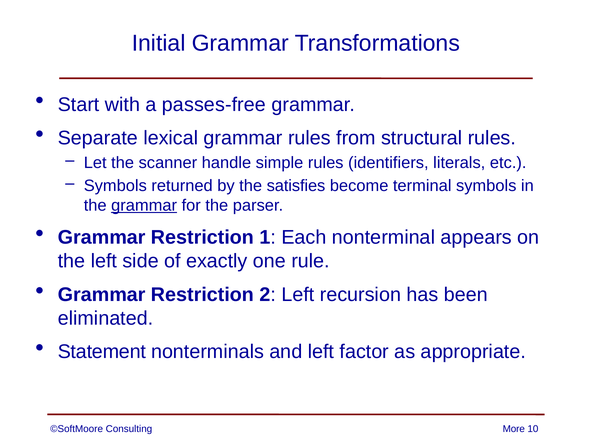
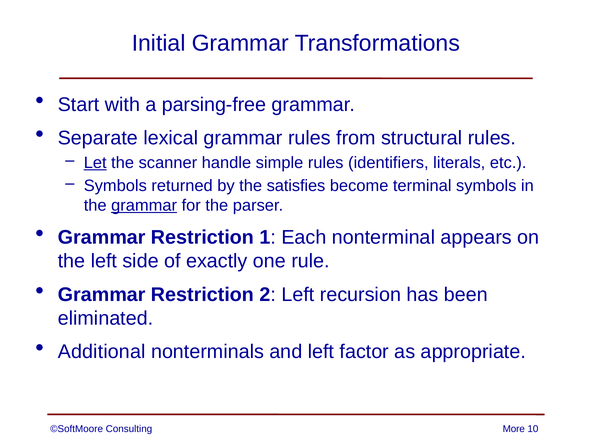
passes-free: passes-free -> parsing-free
Let underline: none -> present
Statement: Statement -> Additional
